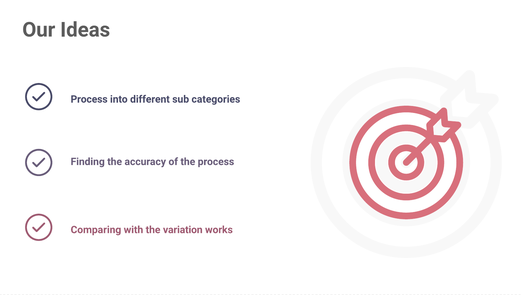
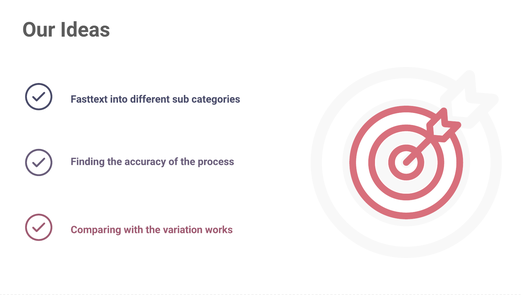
Process at (89, 99): Process -> Fasttext
